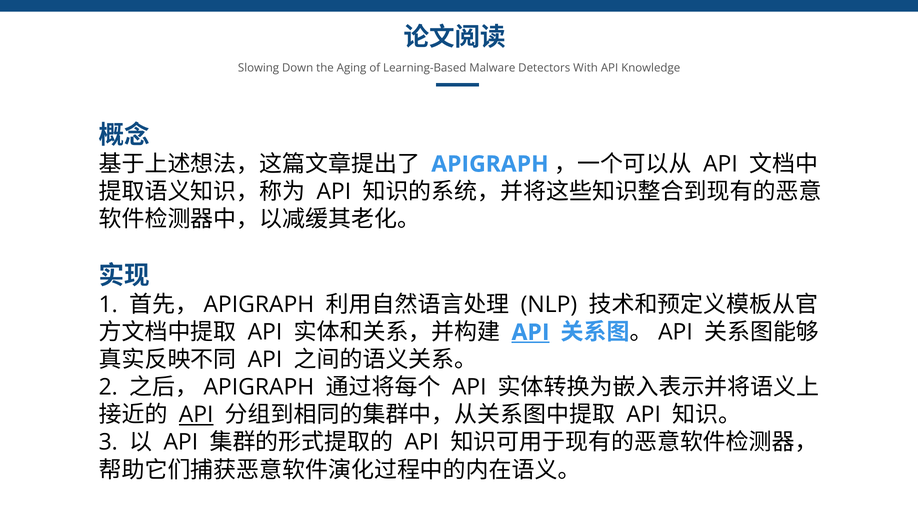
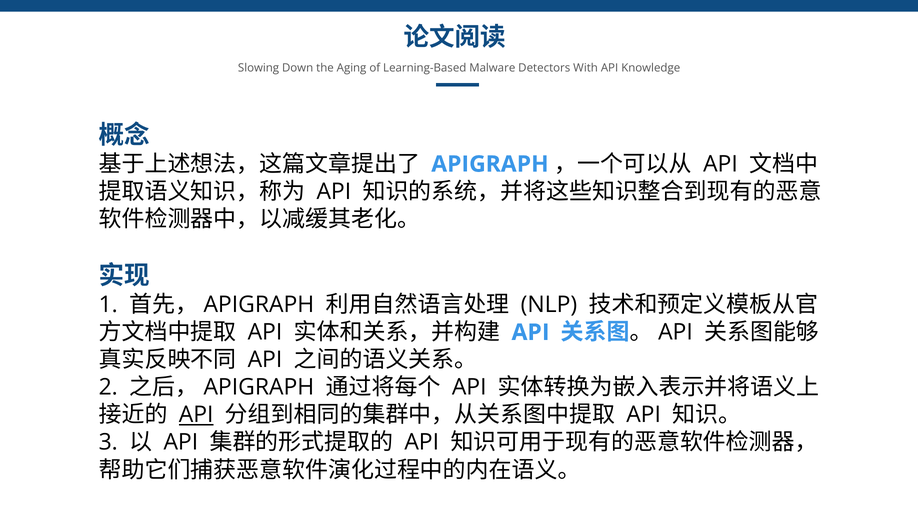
API at (530, 333) underline: present -> none
